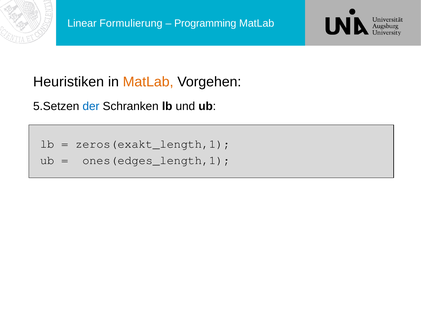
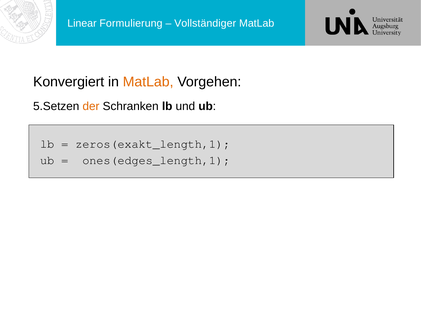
Programming: Programming -> Vollständiger
Heuristiken: Heuristiken -> Konvergiert
der colour: blue -> orange
